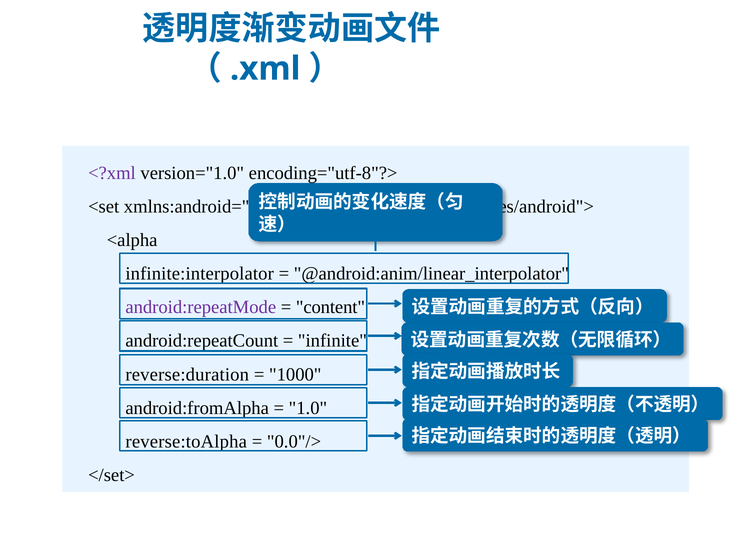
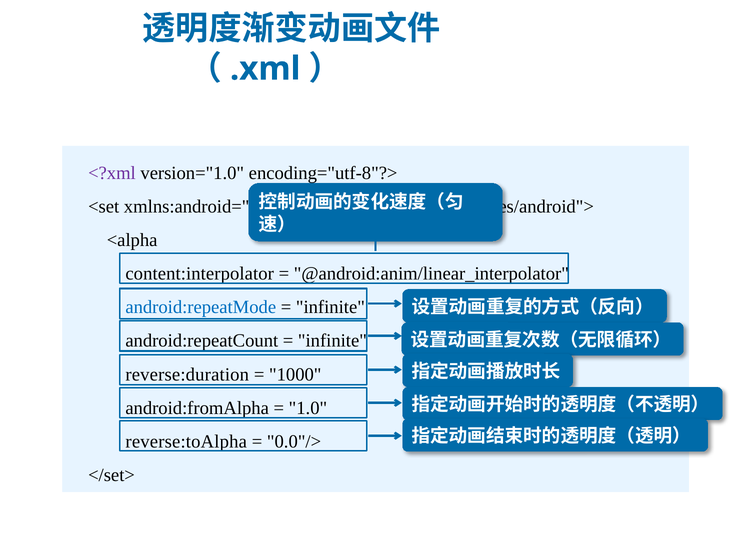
infinite:interpolator: infinite:interpolator -> content:interpolator
android:repeatMode colour: purple -> blue
content at (330, 307): content -> infinite
